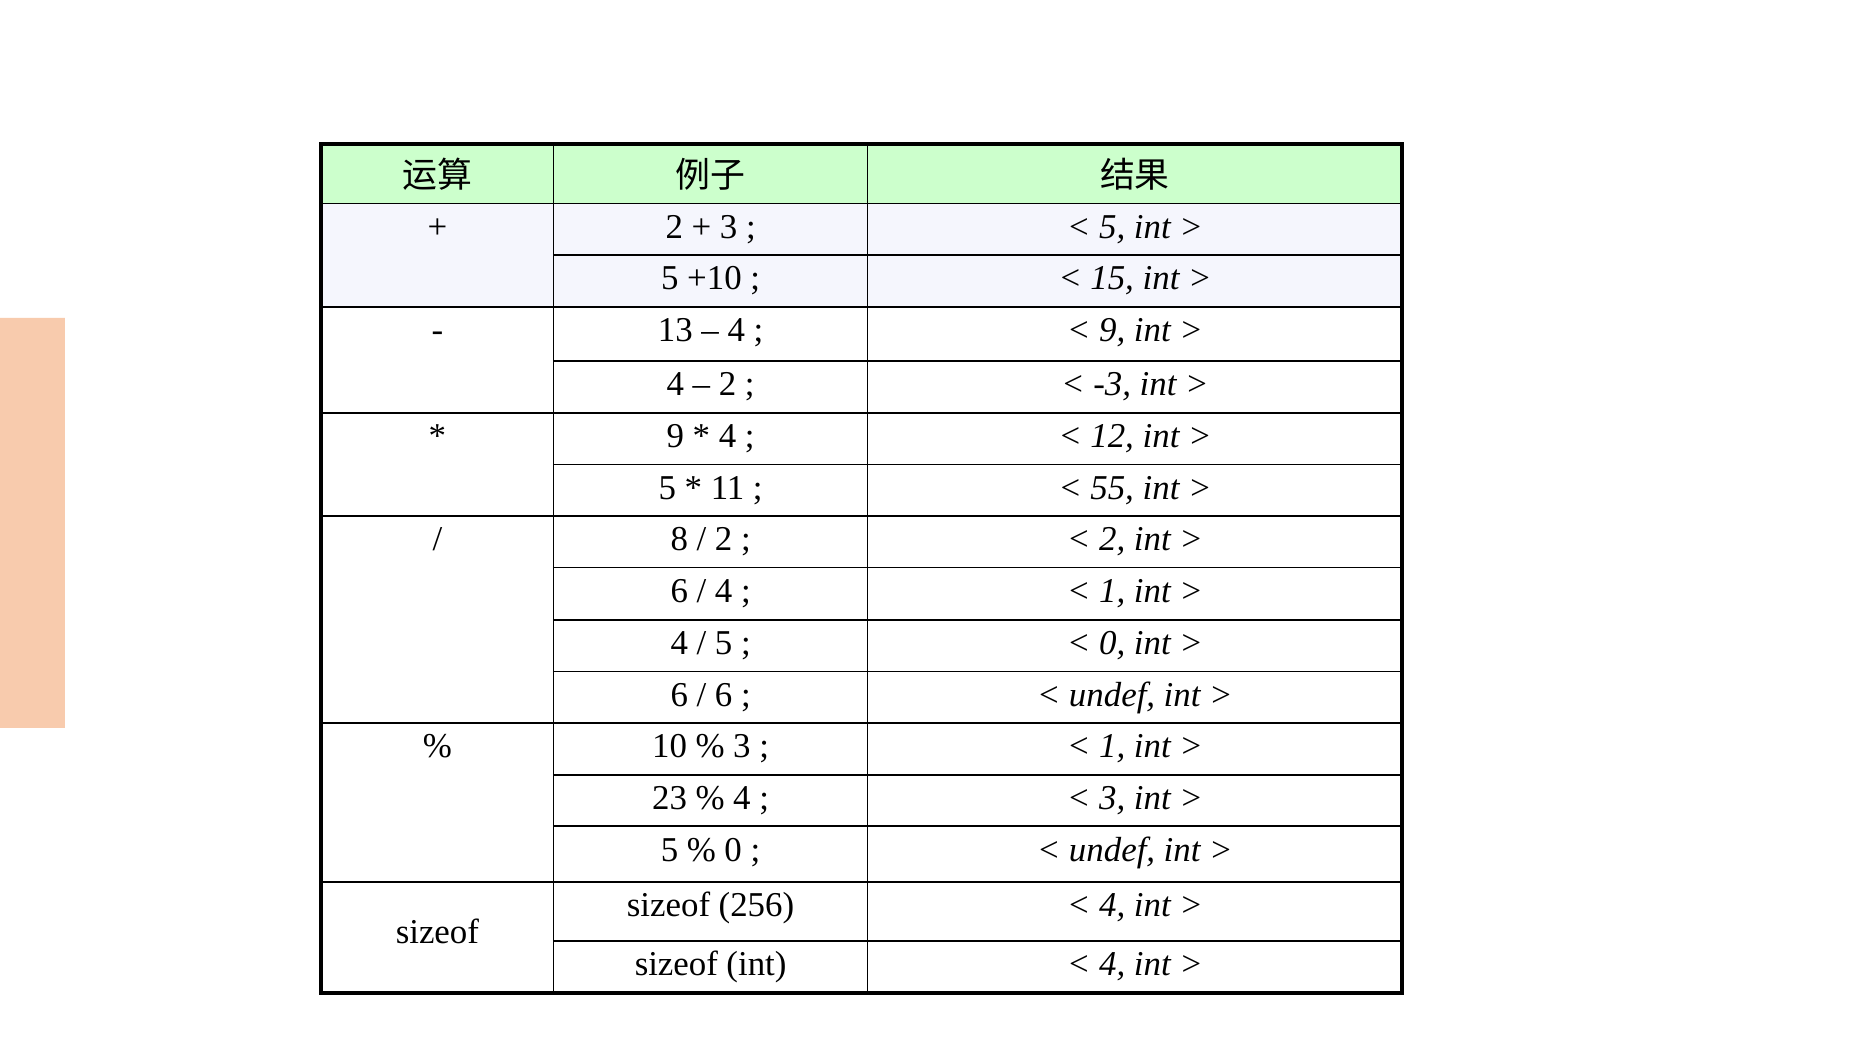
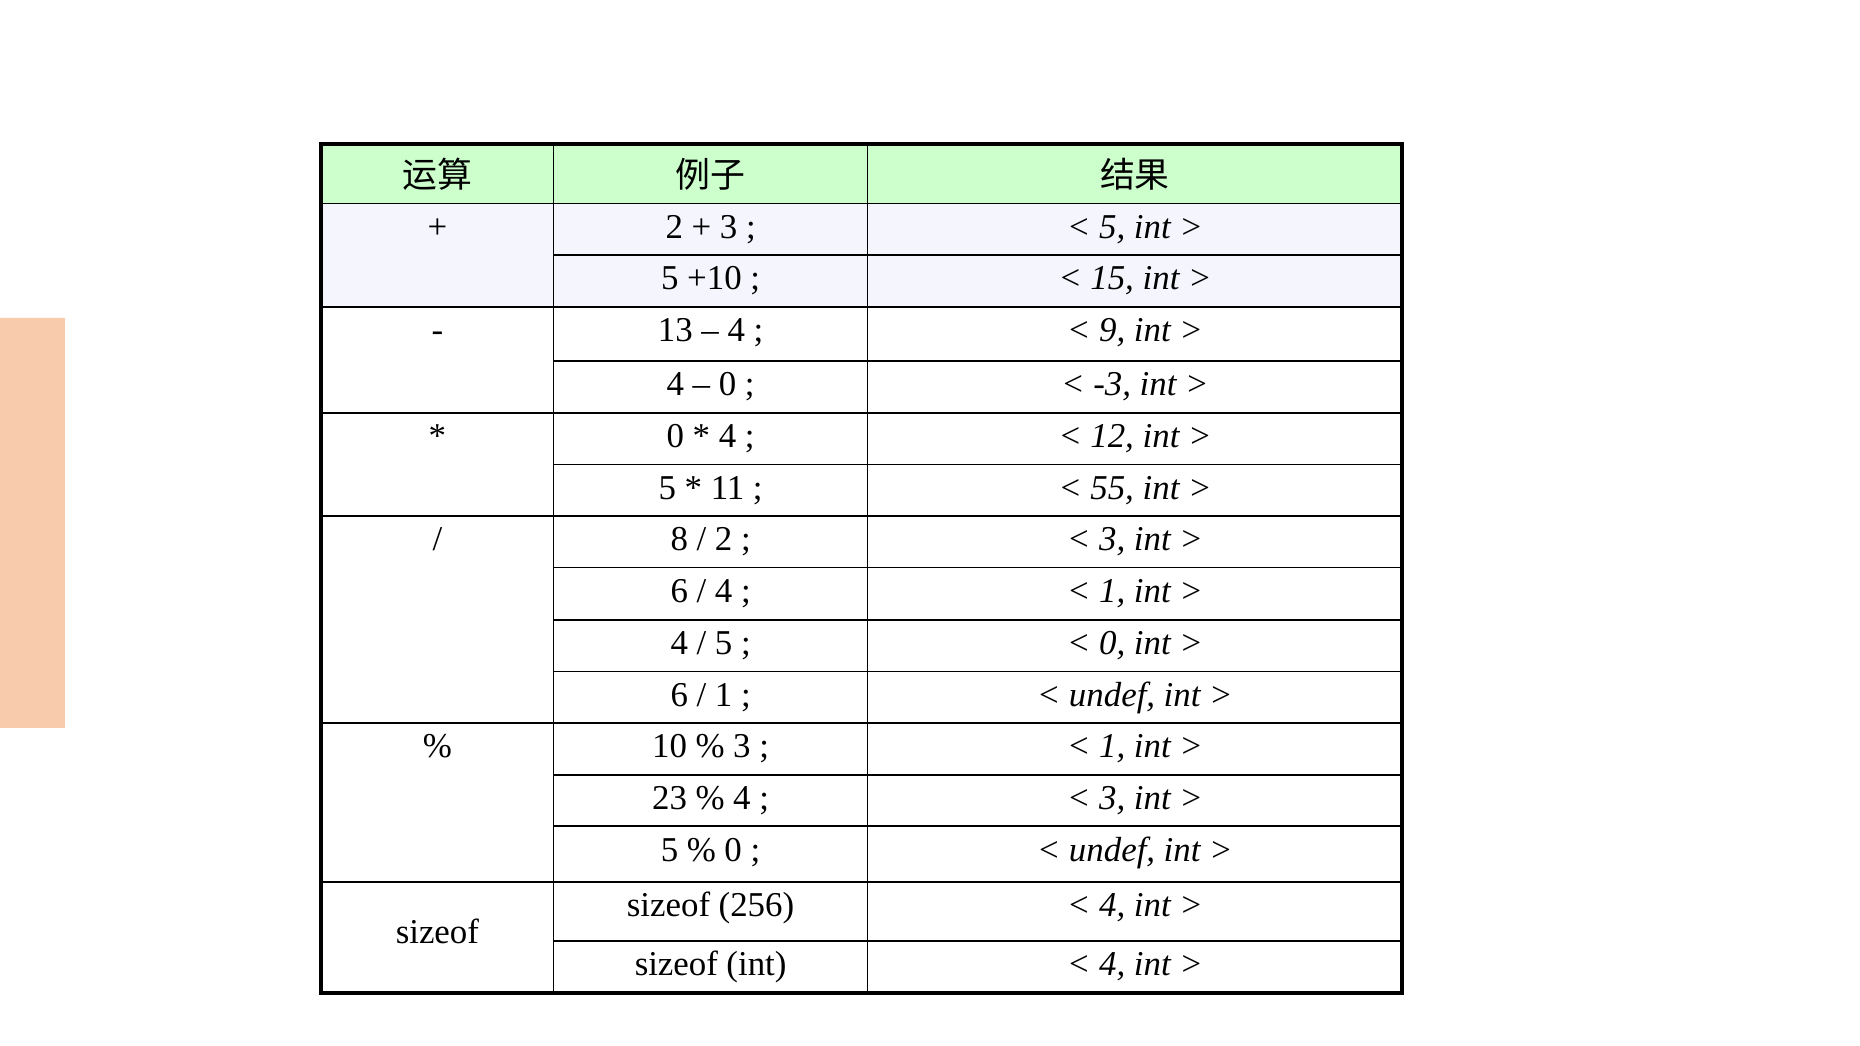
2 at (728, 385): 2 -> 0
9 at (675, 436): 9 -> 0
2 at (1112, 539): 2 -> 3
6 at (724, 695): 6 -> 1
